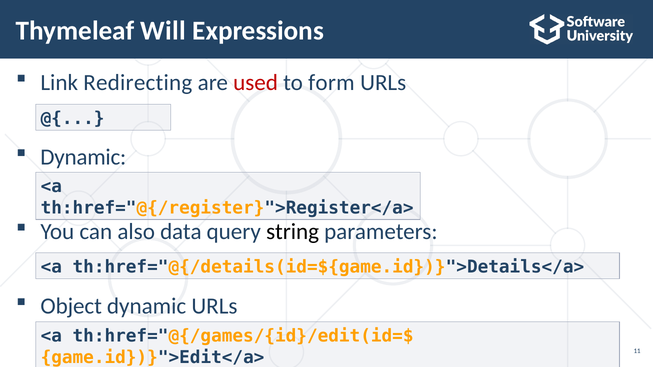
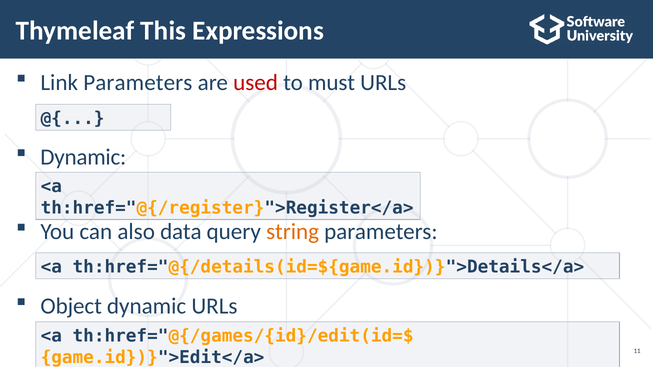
Will: Will -> This
Link Redirecting: Redirecting -> Parameters
form: form -> must
string colour: black -> orange
